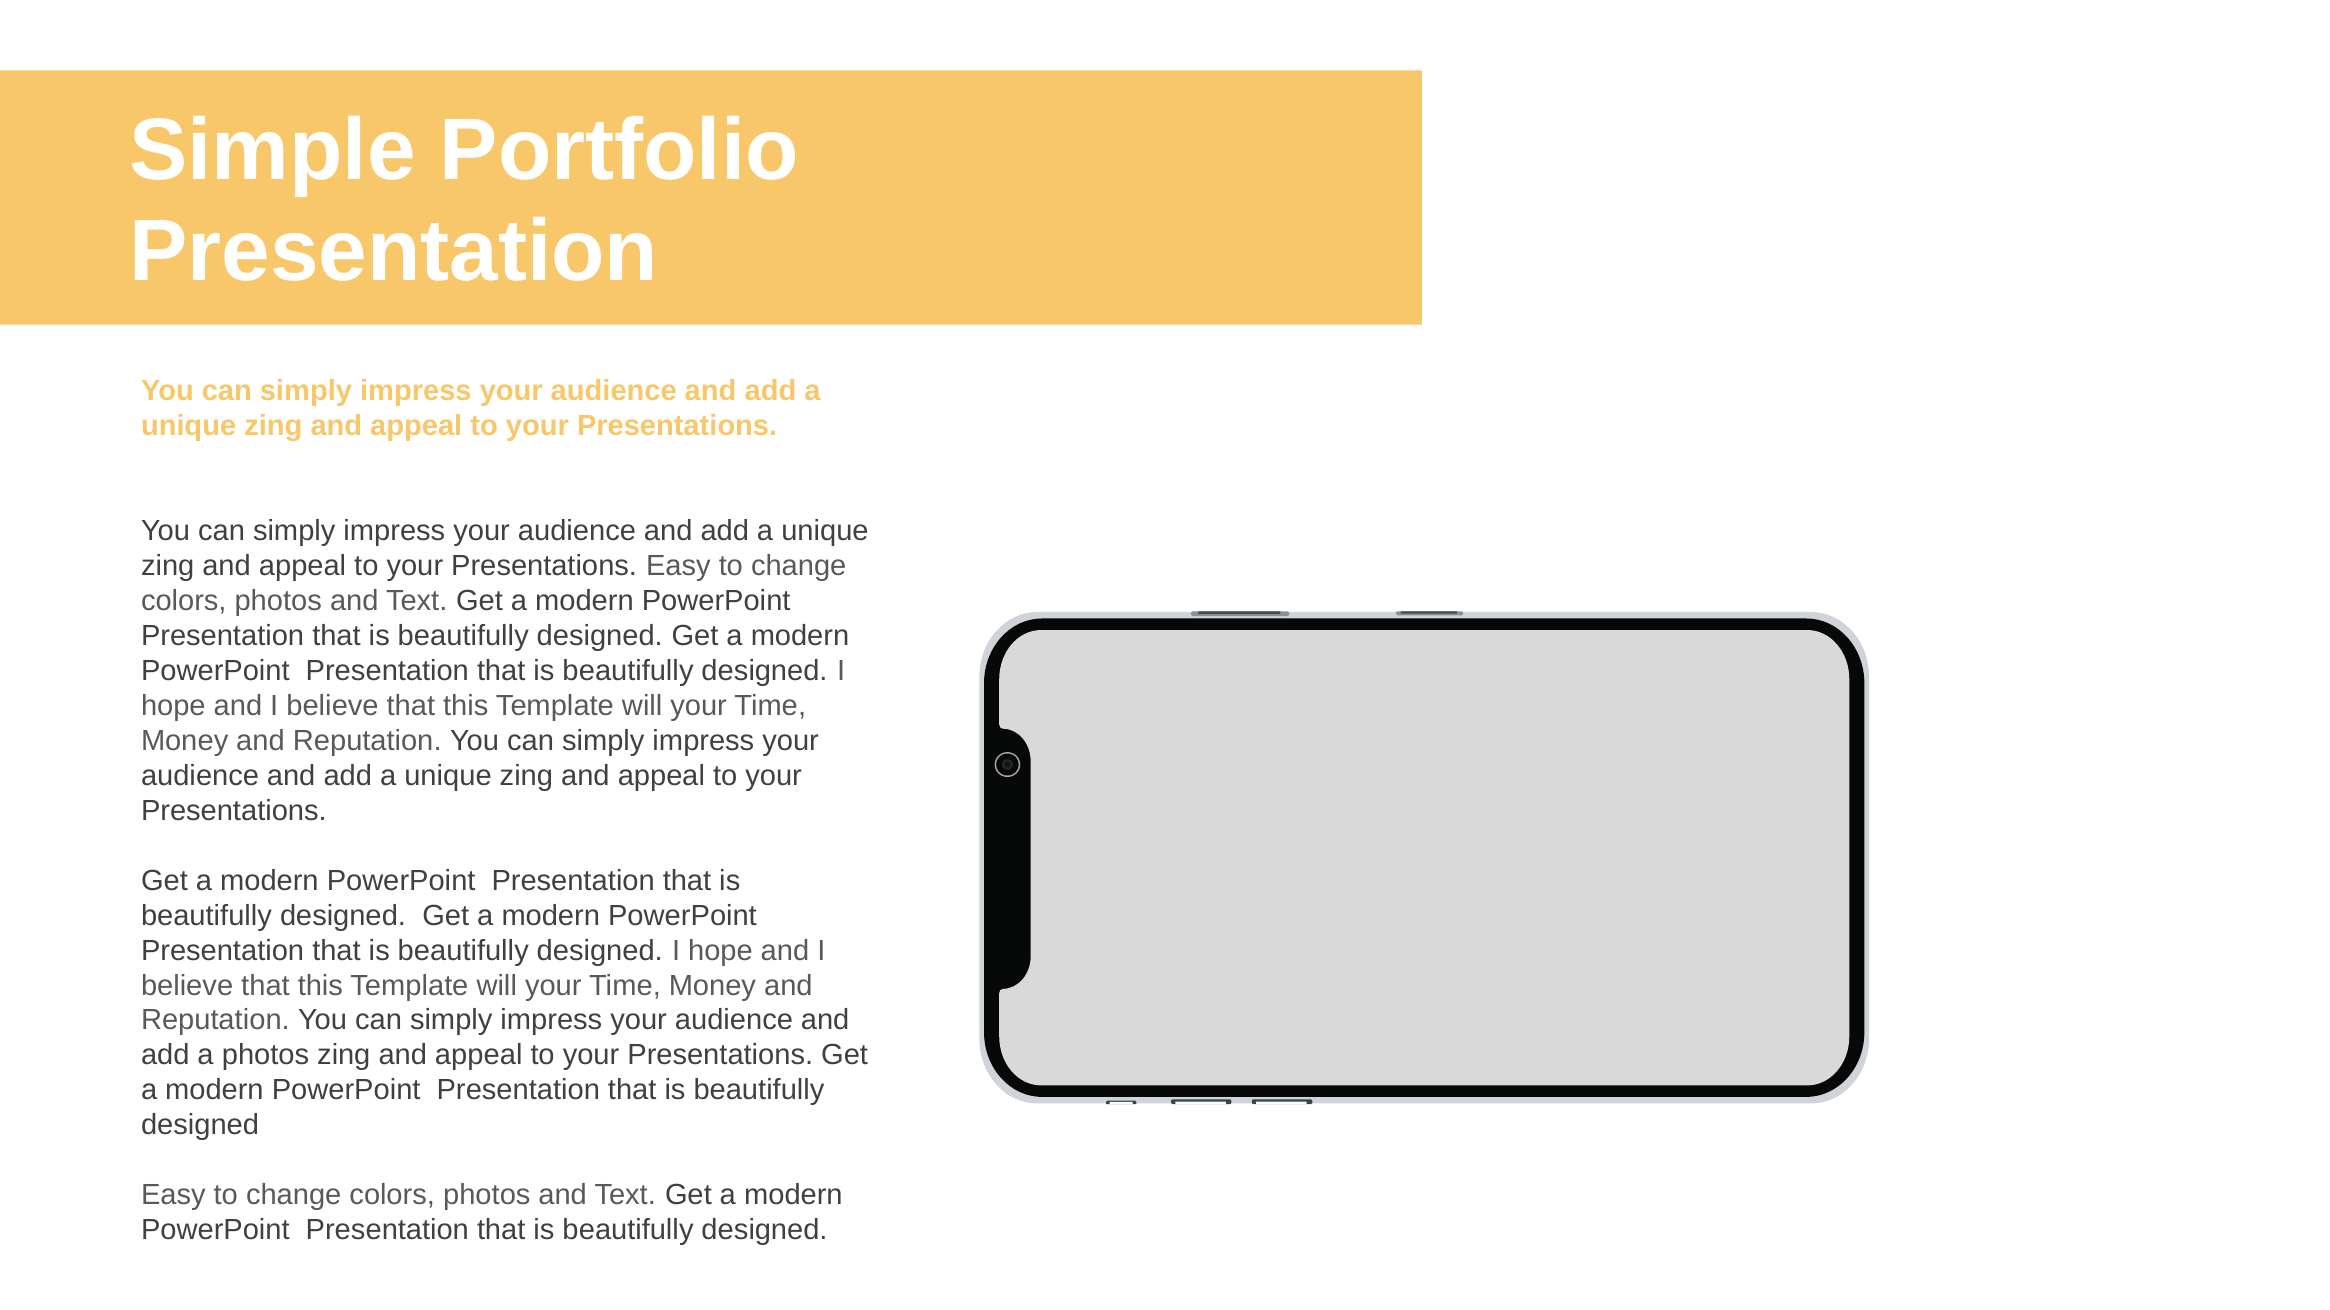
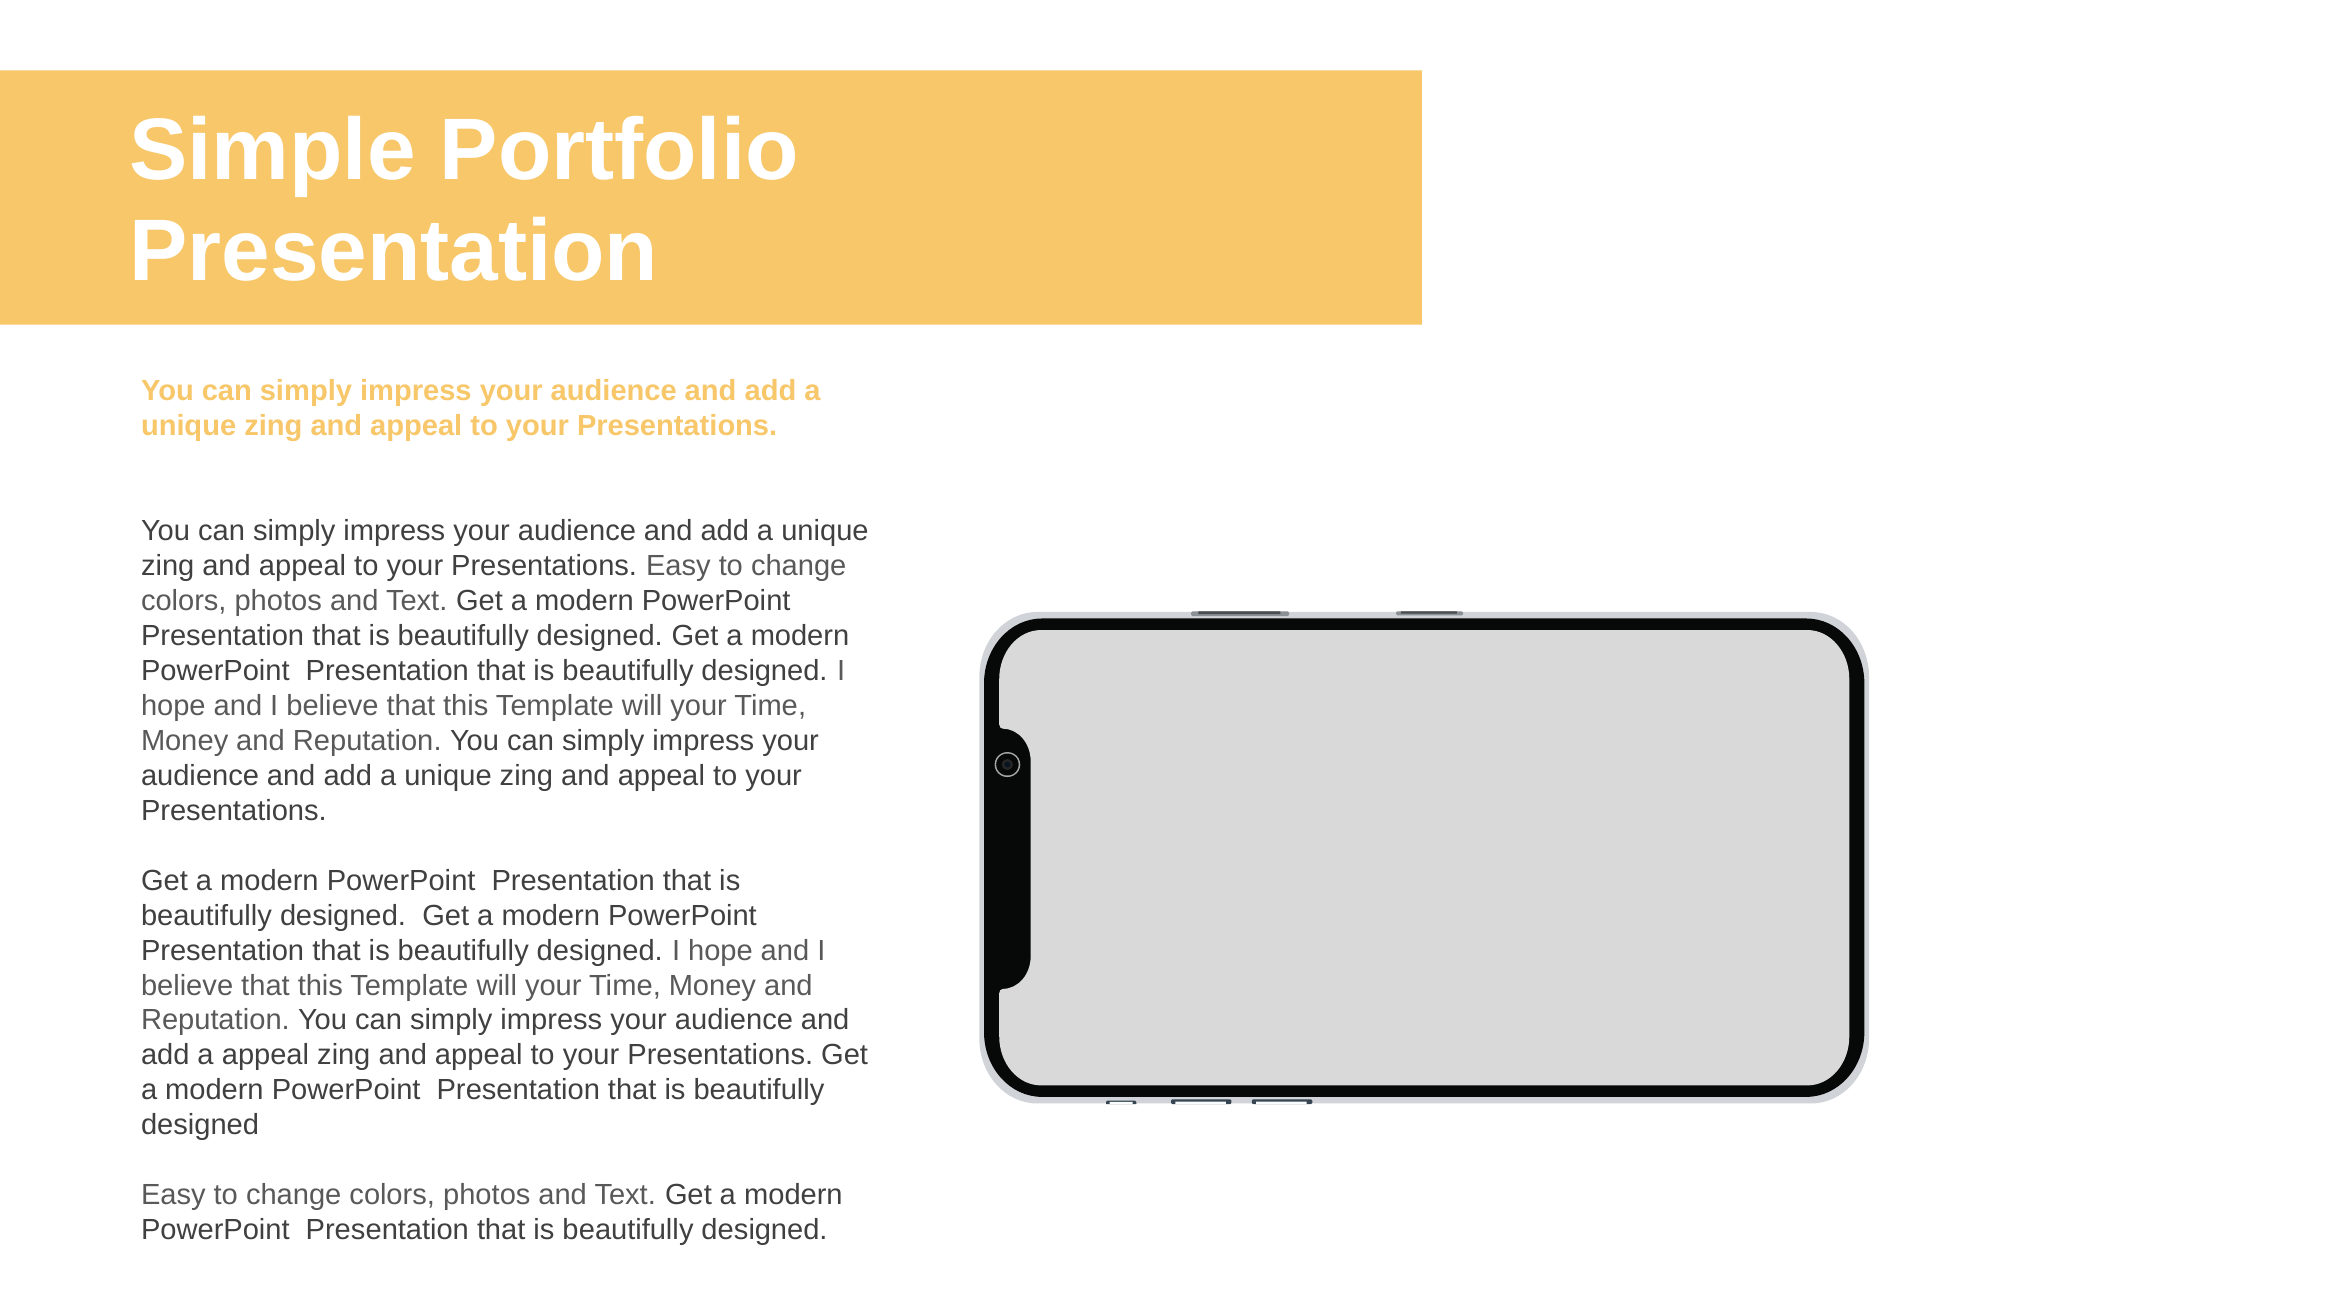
a photos: photos -> appeal
